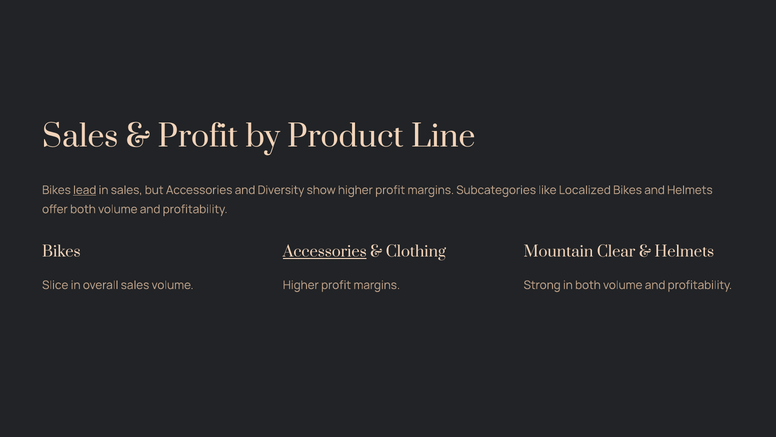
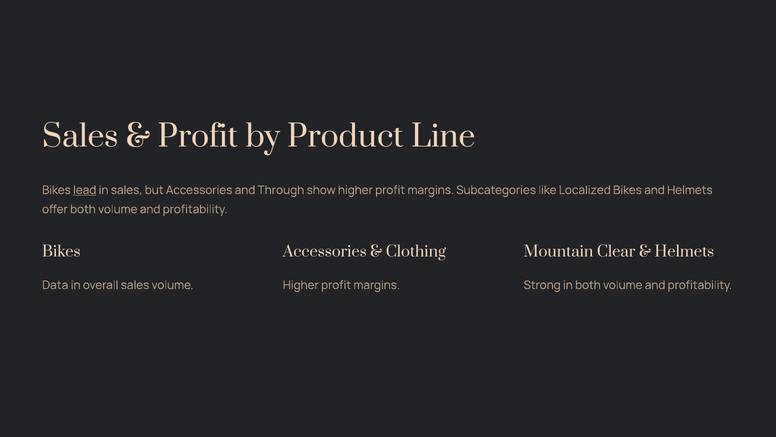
Diversity: Diversity -> Through
Accessories at (325, 252) underline: present -> none
Slice: Slice -> Data
